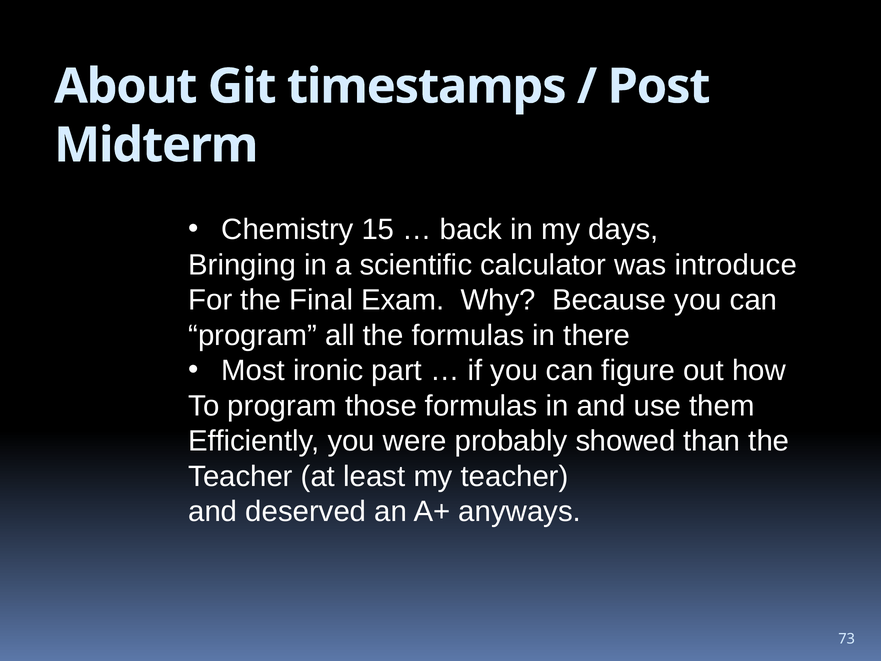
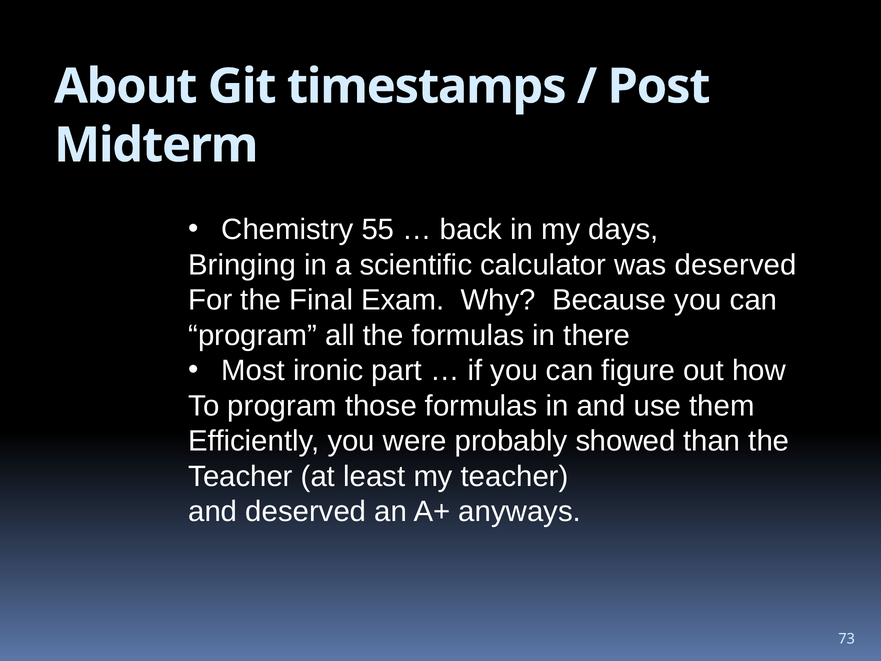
15: 15 -> 55
was introduce: introduce -> deserved
